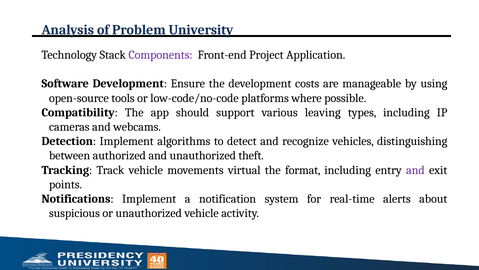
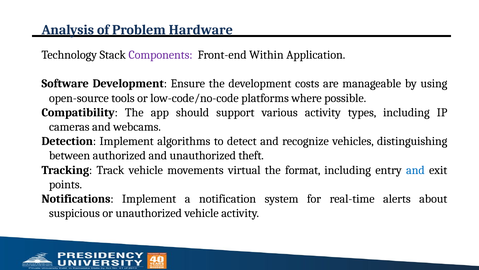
University: University -> Hardware
Project: Project -> Within
various leaving: leaving -> activity
and at (415, 170) colour: purple -> blue
